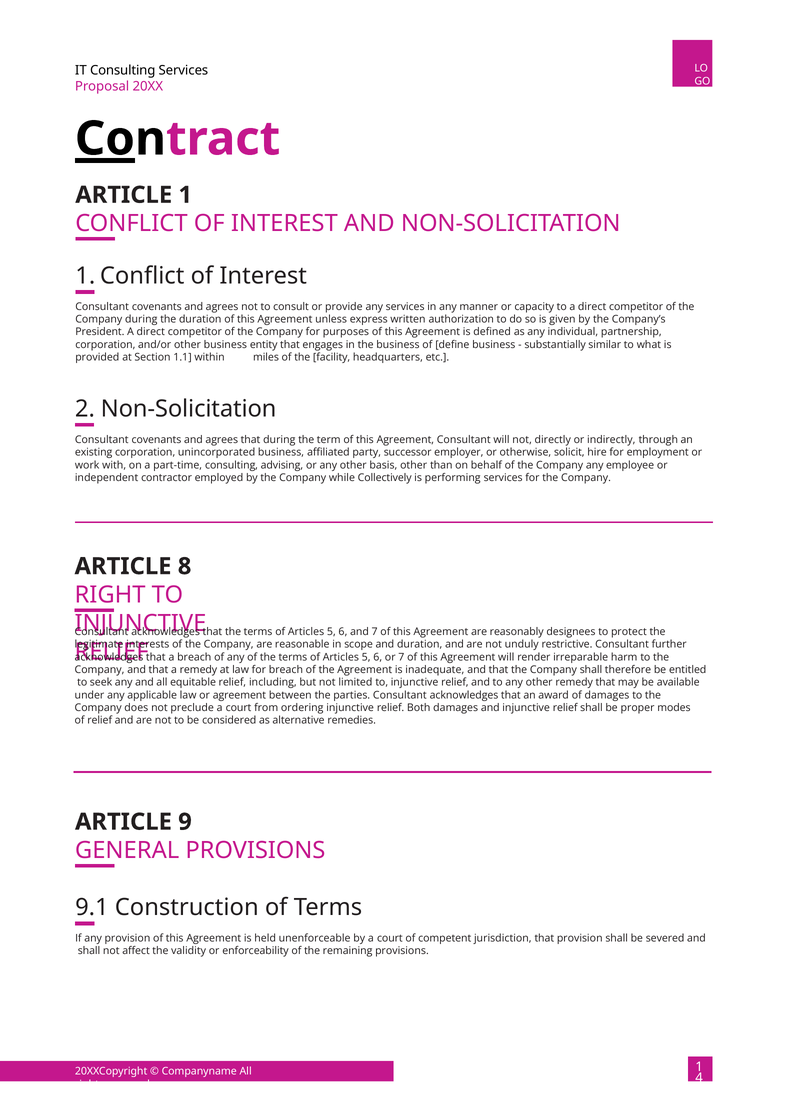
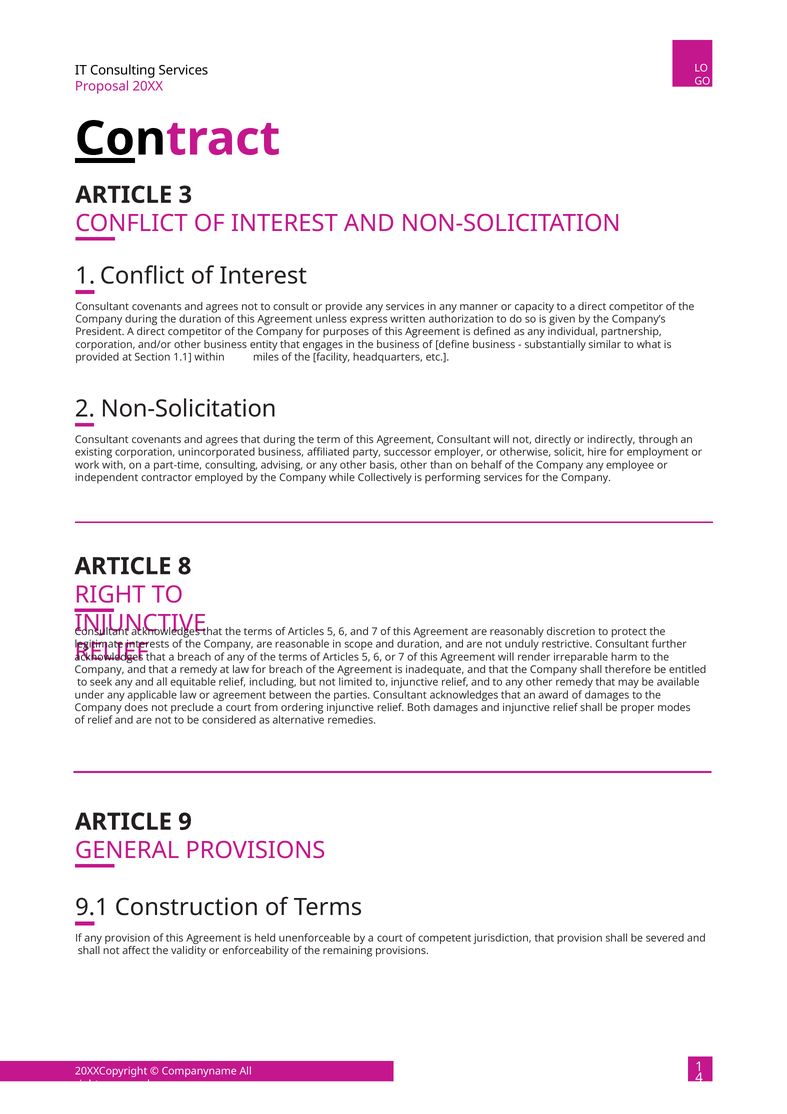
ARTICLE 1: 1 -> 3
designees: designees -> discretion
